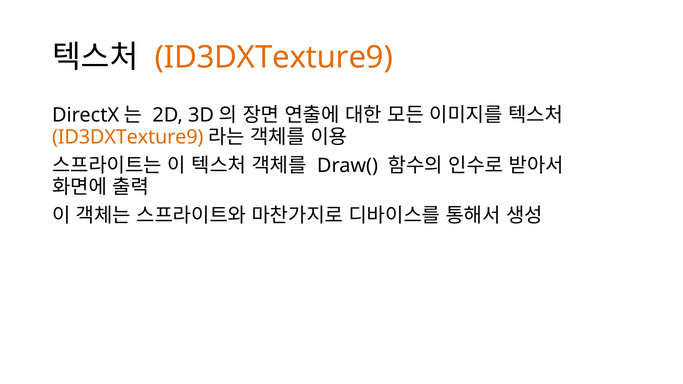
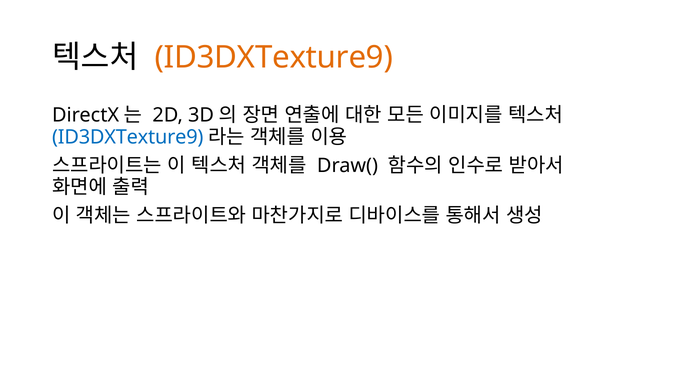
ID3DXTexture9 at (128, 137) colour: orange -> blue
